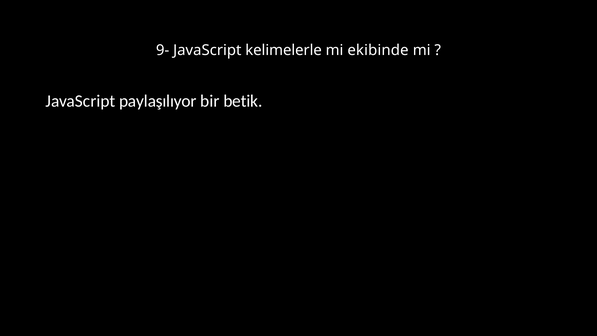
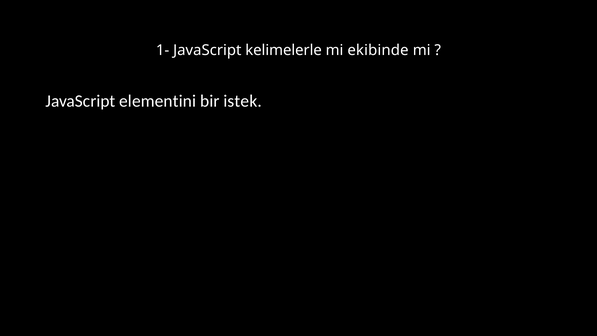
9-: 9- -> 1-
paylaşılıyor: paylaşılıyor -> elementini
betik: betik -> istek
